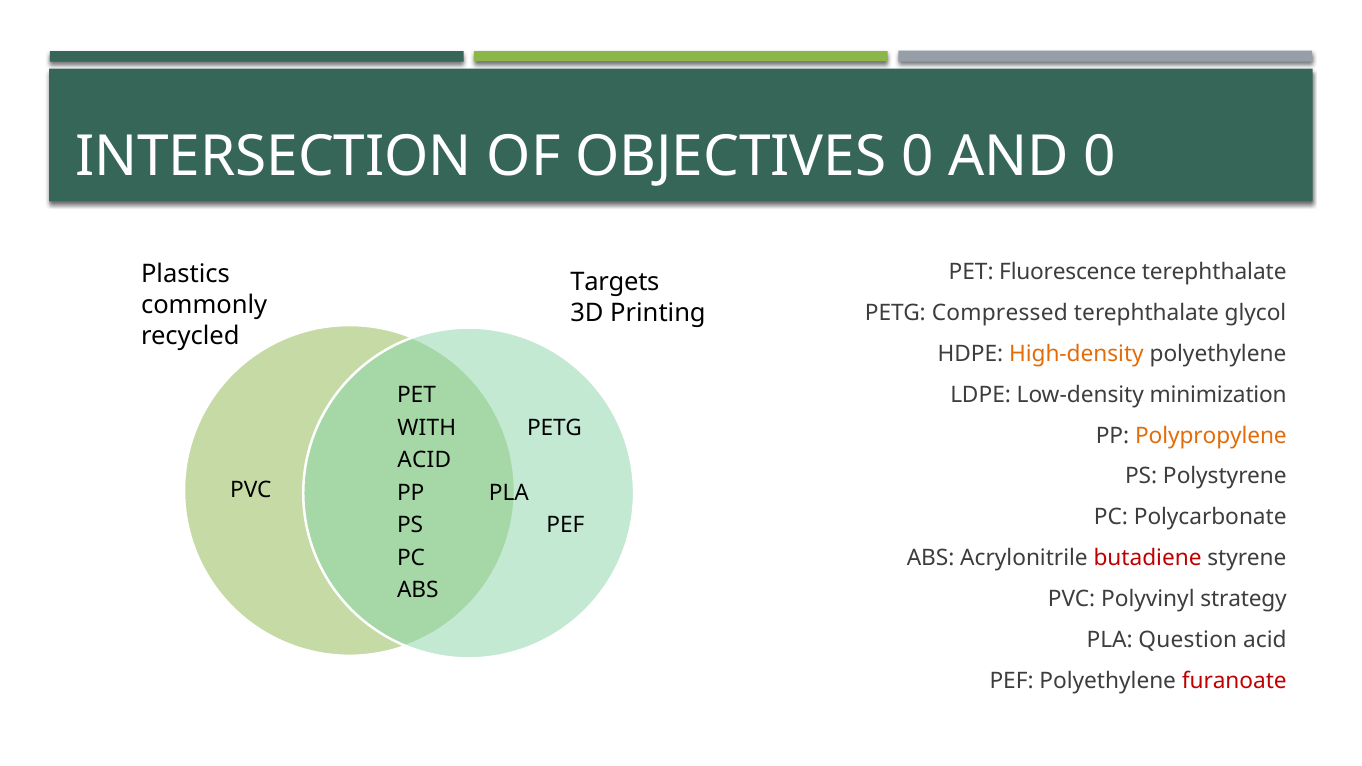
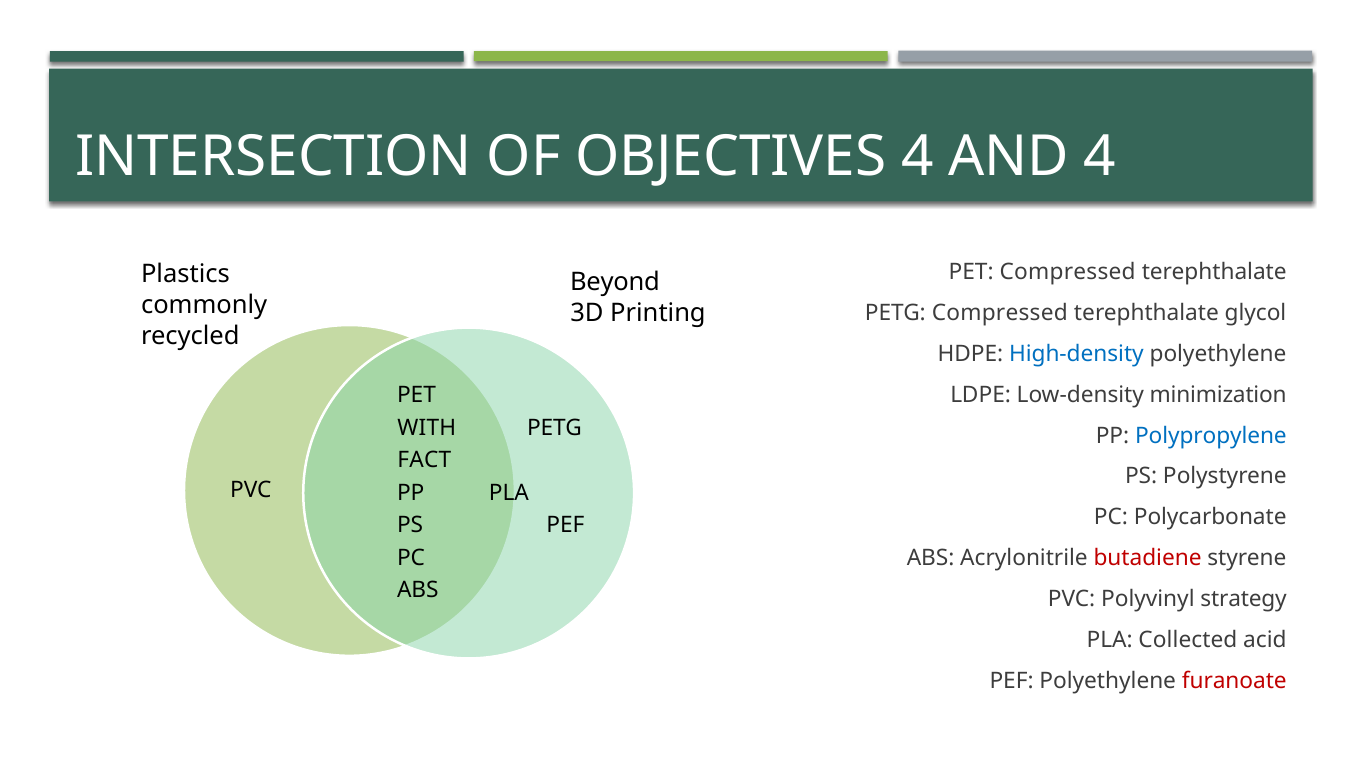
OBJECTIVES 0: 0 -> 4
AND 0: 0 -> 4
PET Fluorescence: Fluorescence -> Compressed
Targets: Targets -> Beyond
High-density colour: orange -> blue
Polypropylene colour: orange -> blue
ACID at (424, 460): ACID -> FACT
Question: Question -> Collected
